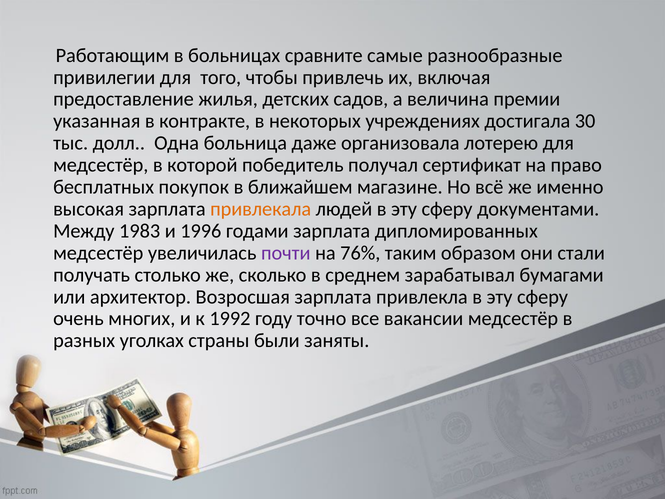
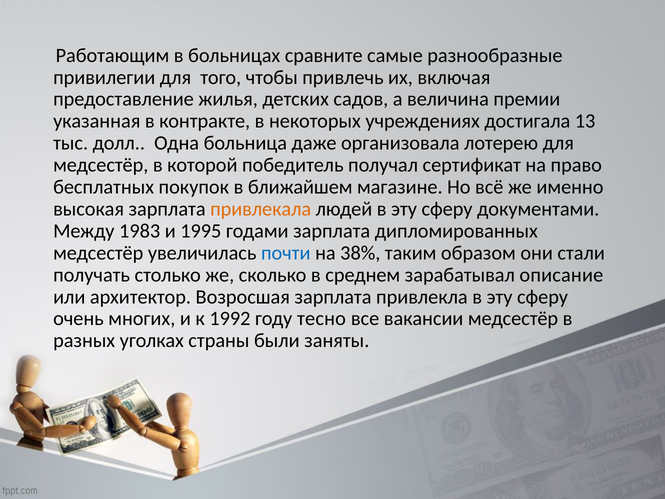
30: 30 -> 13
1996: 1996 -> 1995
почти colour: purple -> blue
76%: 76% -> 38%
бумагами: бумагами -> описание
точно: точно -> тесно
